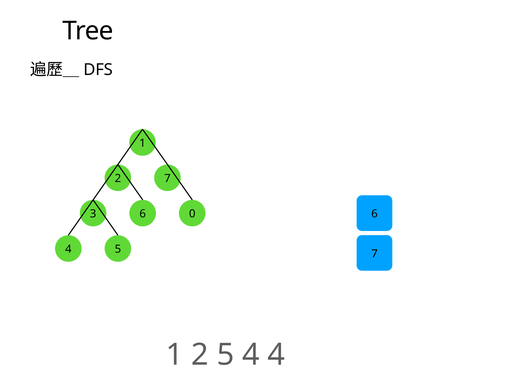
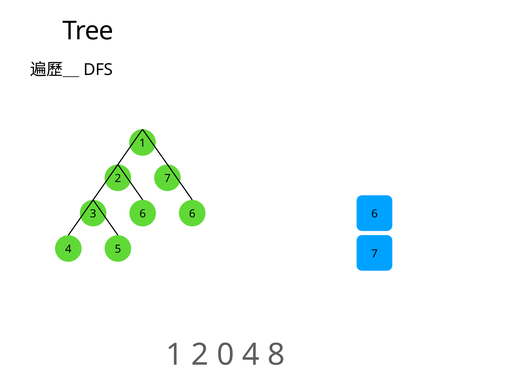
3 0: 0 -> 6
2 5: 5 -> 0
4 4: 4 -> 8
